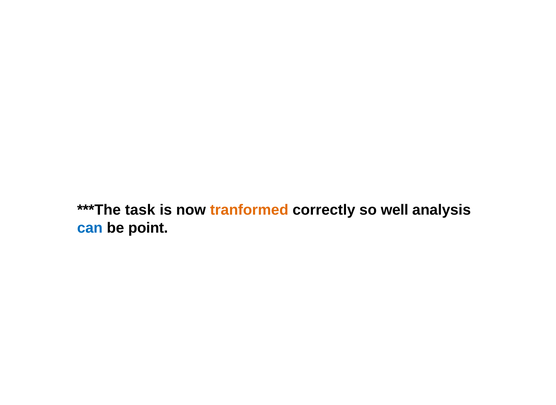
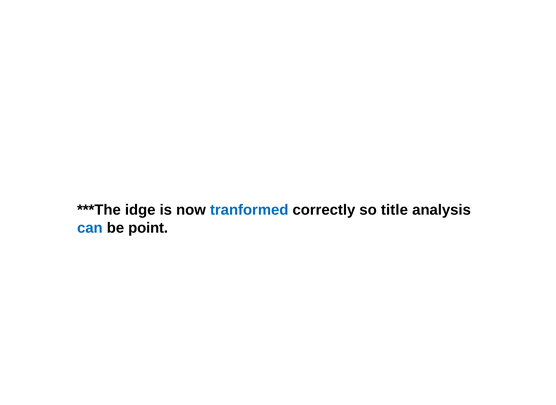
task: task -> idge
tranformed colour: orange -> blue
well: well -> title
